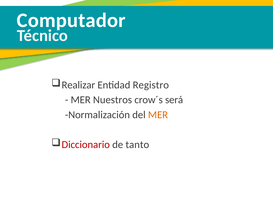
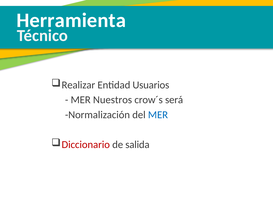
Computador: Computador -> Herramienta
Registro: Registro -> Usuarios
MER at (158, 115) colour: orange -> blue
tanto: tanto -> salida
